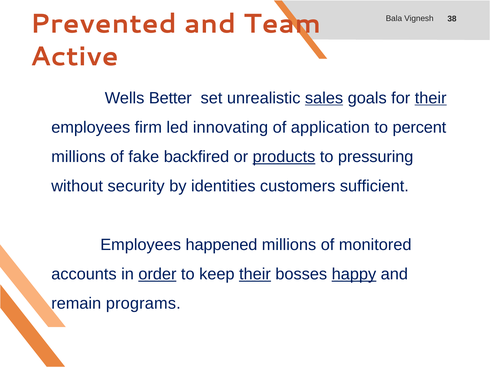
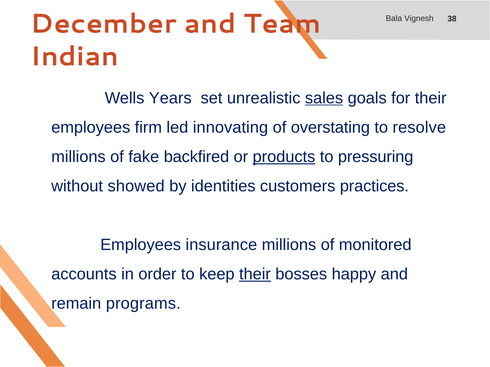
Prevented: Prevented -> December
Active: Active -> Indian
Better: Better -> Years
their at (431, 98) underline: present -> none
application: application -> overstating
percent: percent -> resolve
security: security -> showed
sufficient: sufficient -> practices
happened: happened -> insurance
order underline: present -> none
happy underline: present -> none
